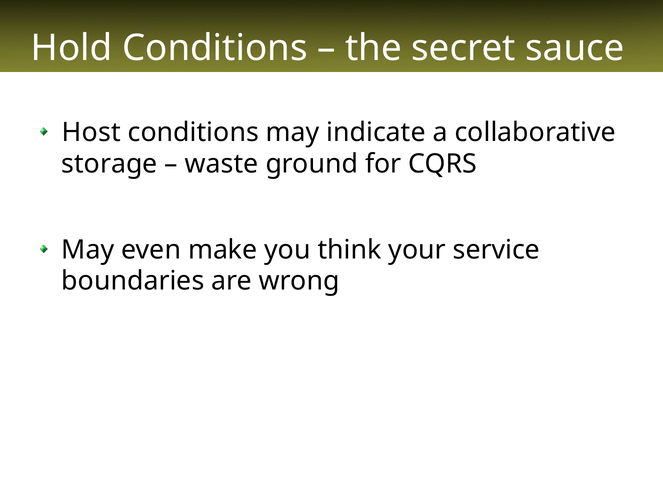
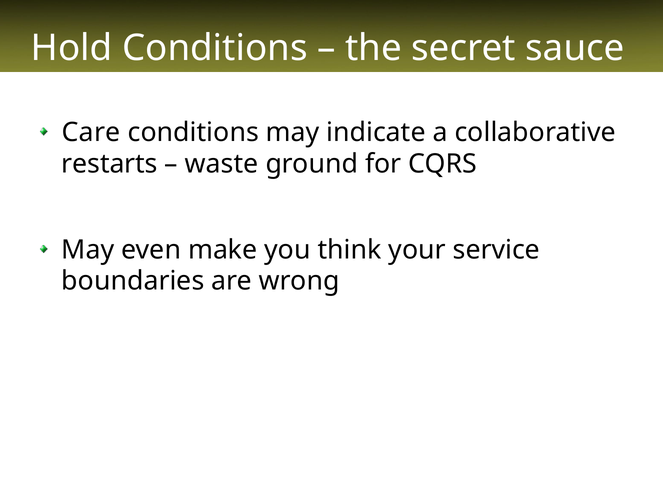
Host: Host -> Care
storage: storage -> restarts
